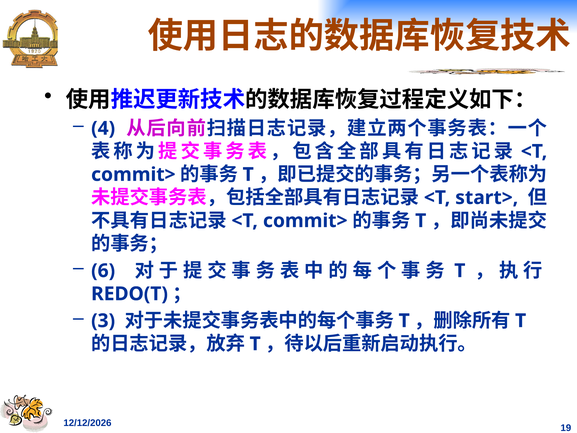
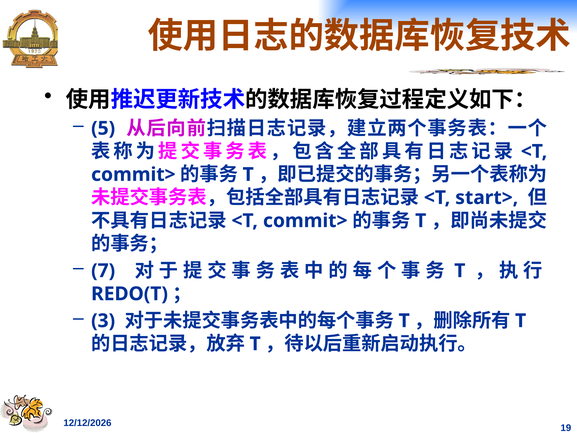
4: 4 -> 5
6: 6 -> 7
